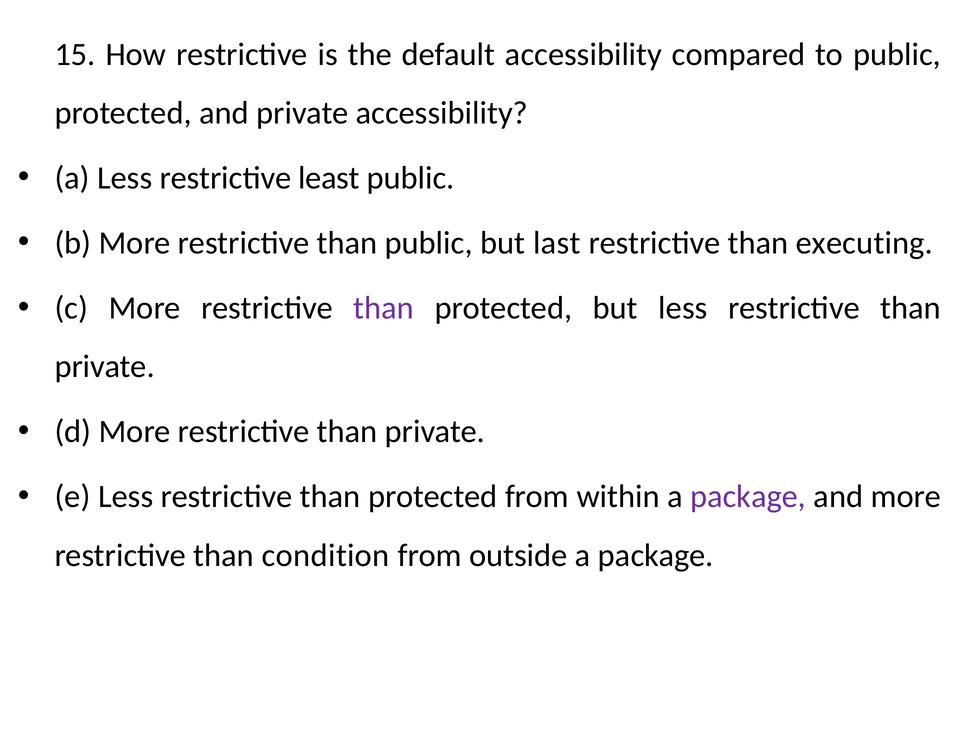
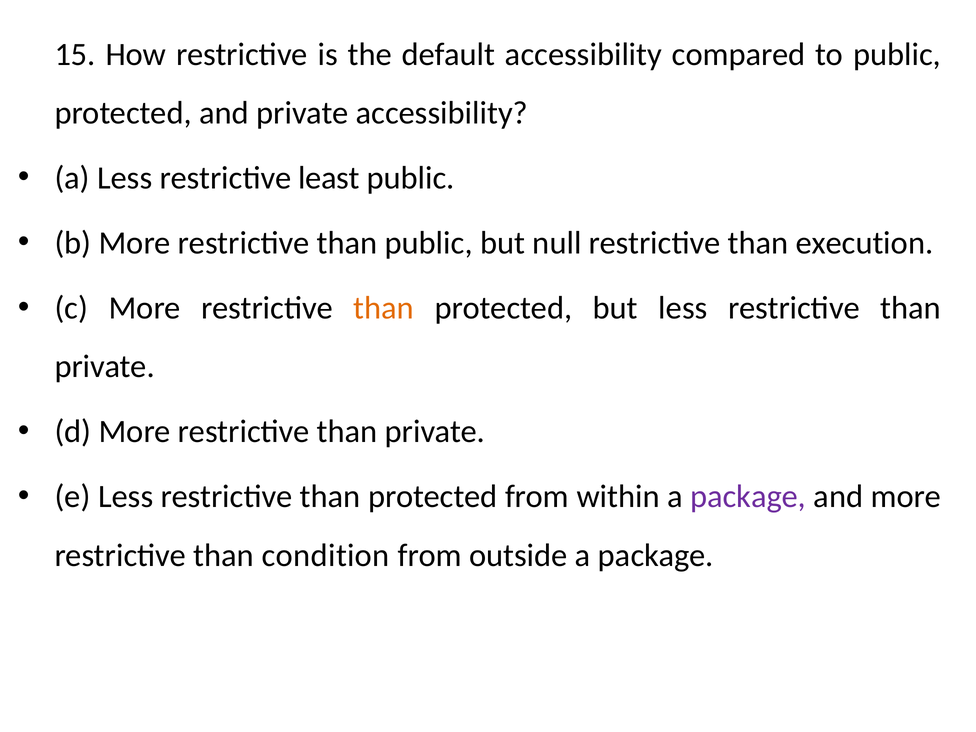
last: last -> null
executing: executing -> execution
than at (384, 308) colour: purple -> orange
